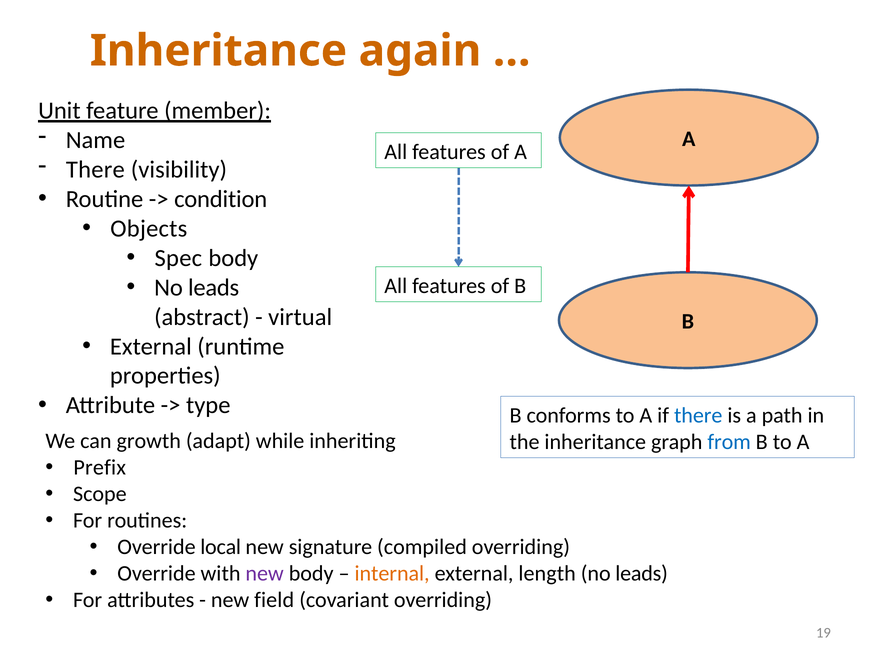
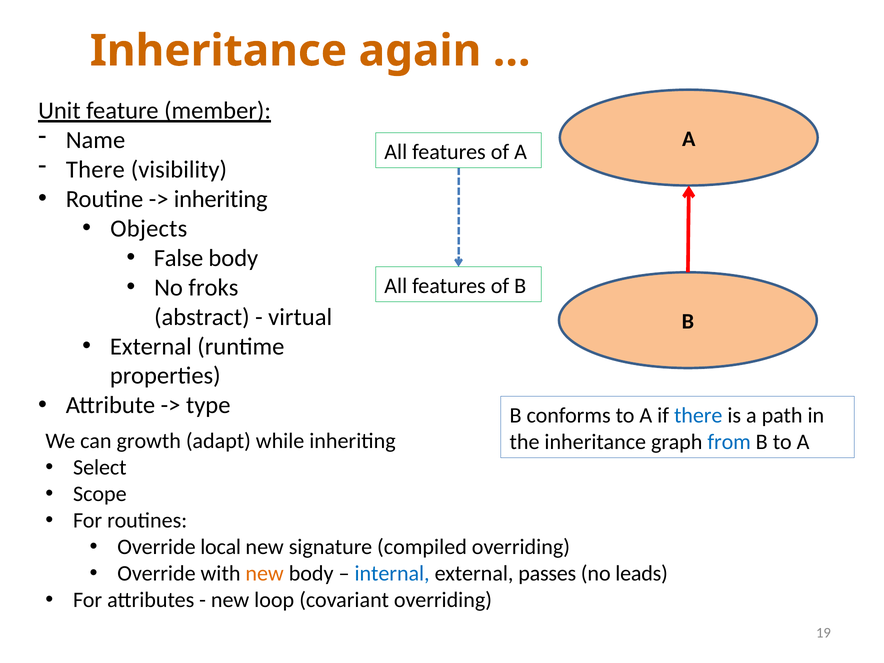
condition at (221, 199): condition -> inheriting
Spec: Spec -> False
leads at (214, 287): leads -> froks
Prefix: Prefix -> Select
new at (265, 574) colour: purple -> orange
internal colour: orange -> blue
length: length -> passes
field: field -> loop
